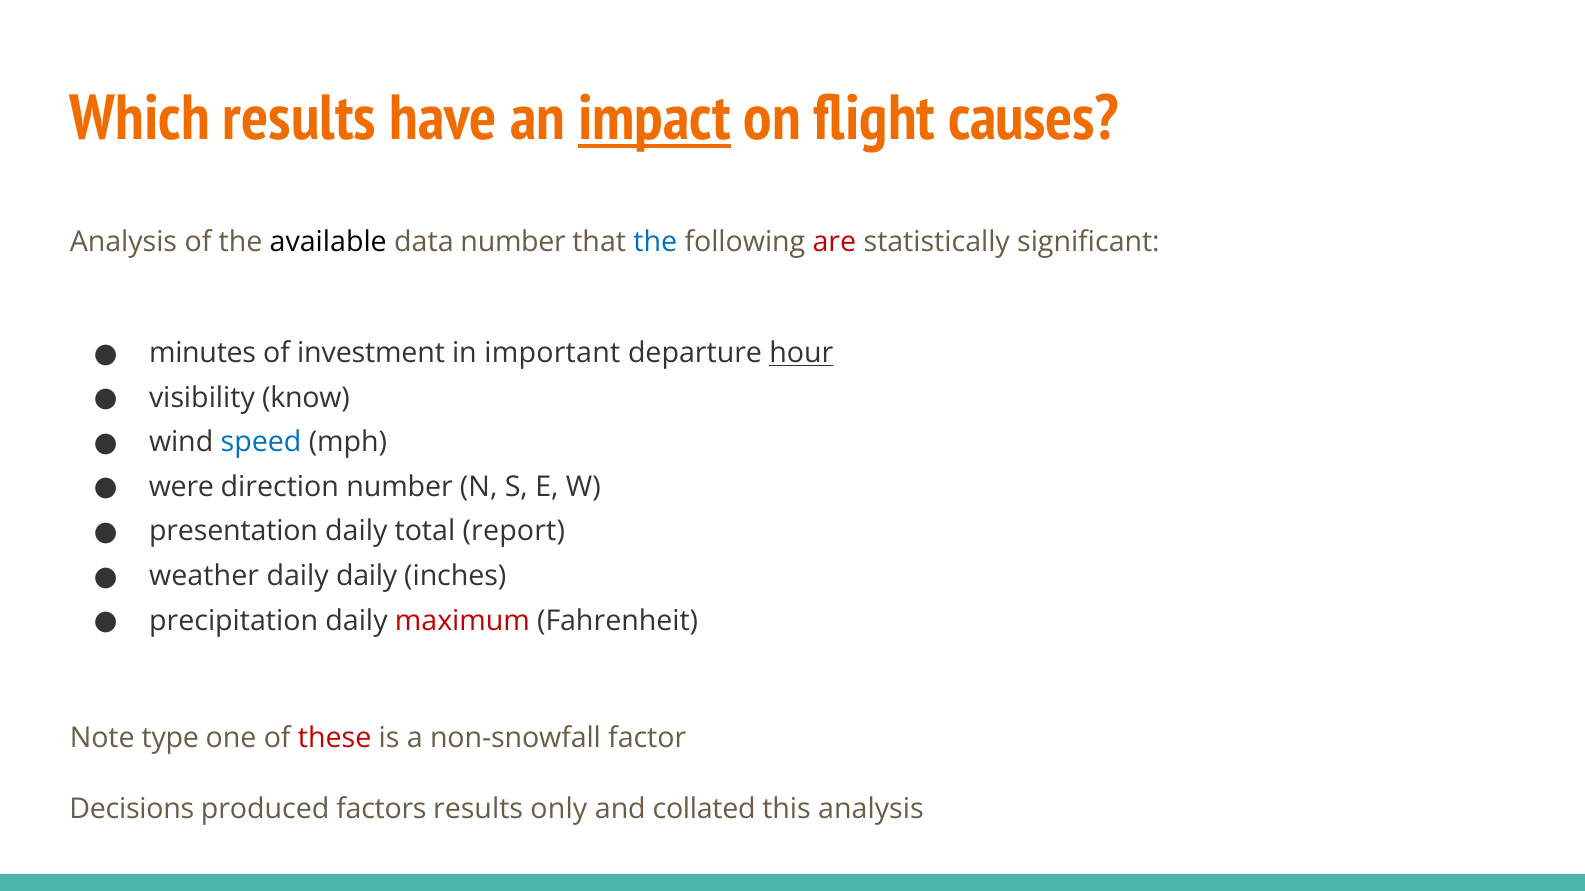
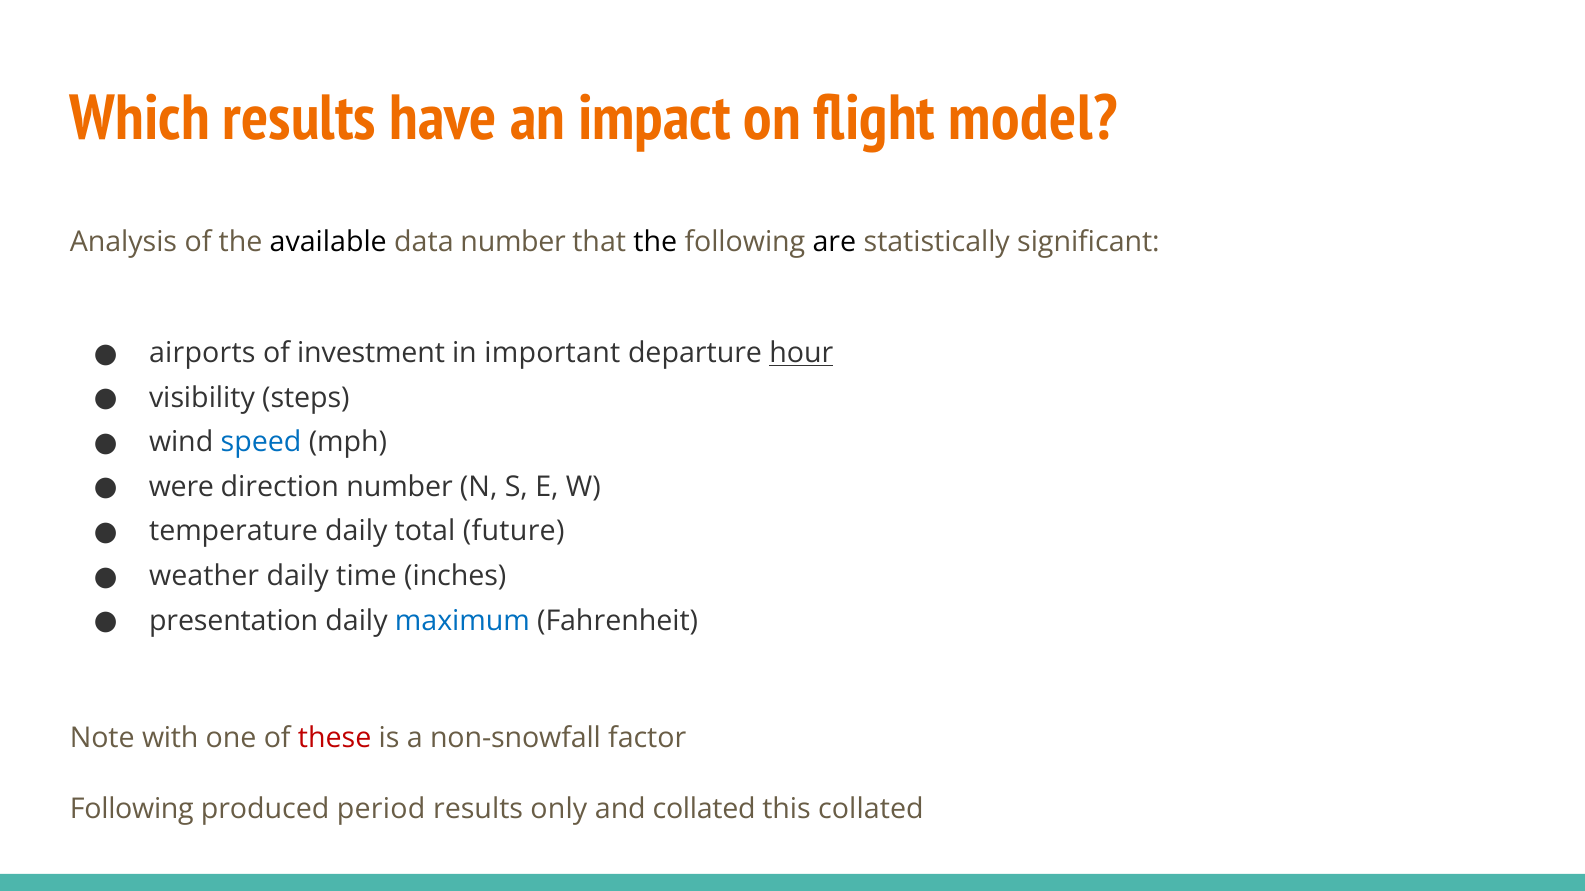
impact underline: present -> none
causes: causes -> model
the at (655, 242) colour: blue -> black
are colour: red -> black
minutes: minutes -> airports
know: know -> steps
presentation: presentation -> temperature
report: report -> future
daily daily: daily -> time
precipitation: precipitation -> presentation
maximum colour: red -> blue
type: type -> with
Decisions at (132, 810): Decisions -> Following
factors: factors -> period
this analysis: analysis -> collated
